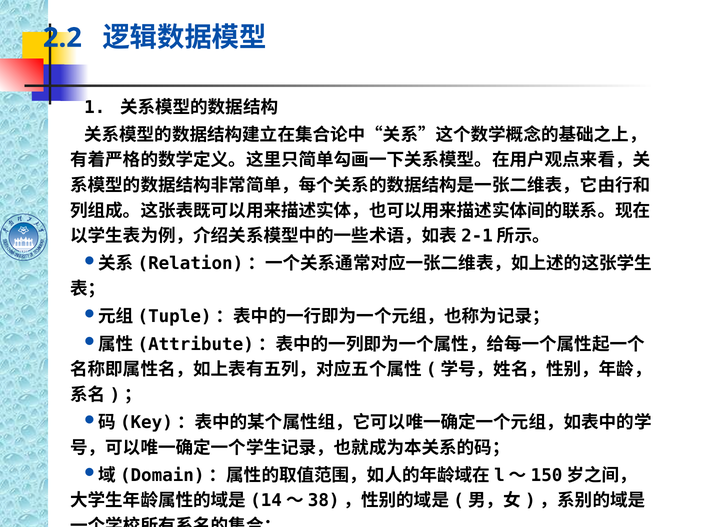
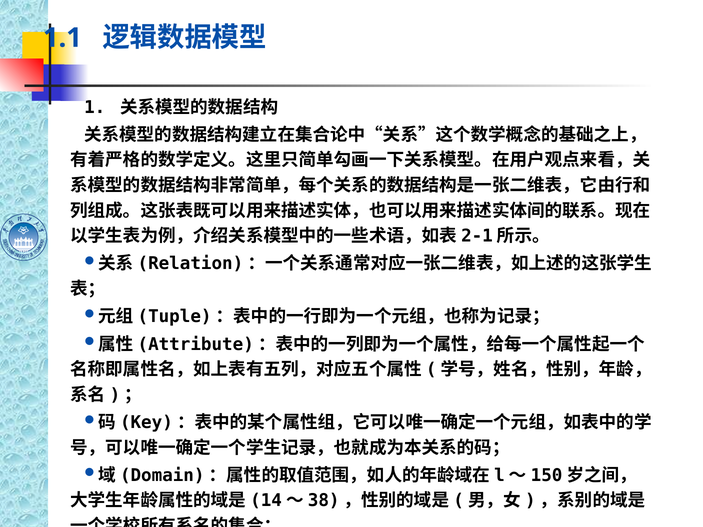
2.2: 2.2 -> 1.1
